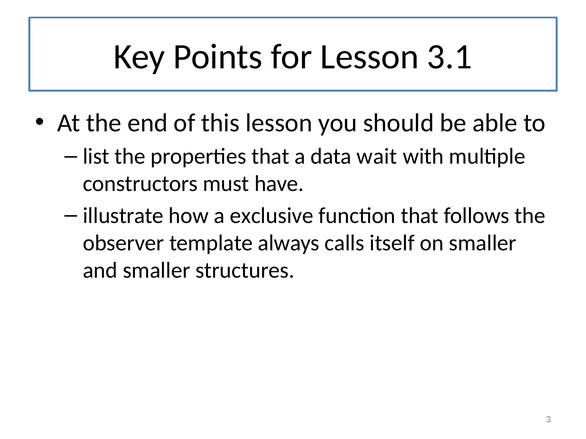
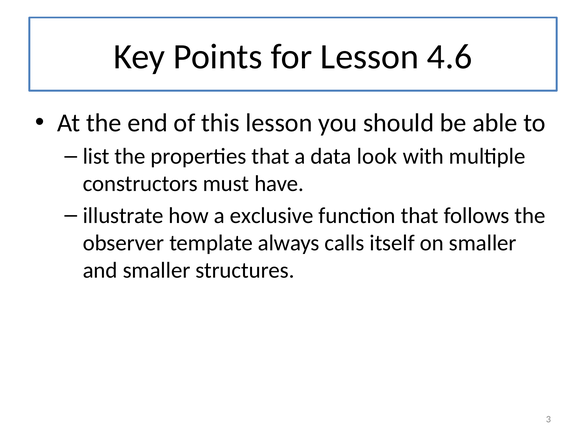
3.1: 3.1 -> 4.6
wait: wait -> look
